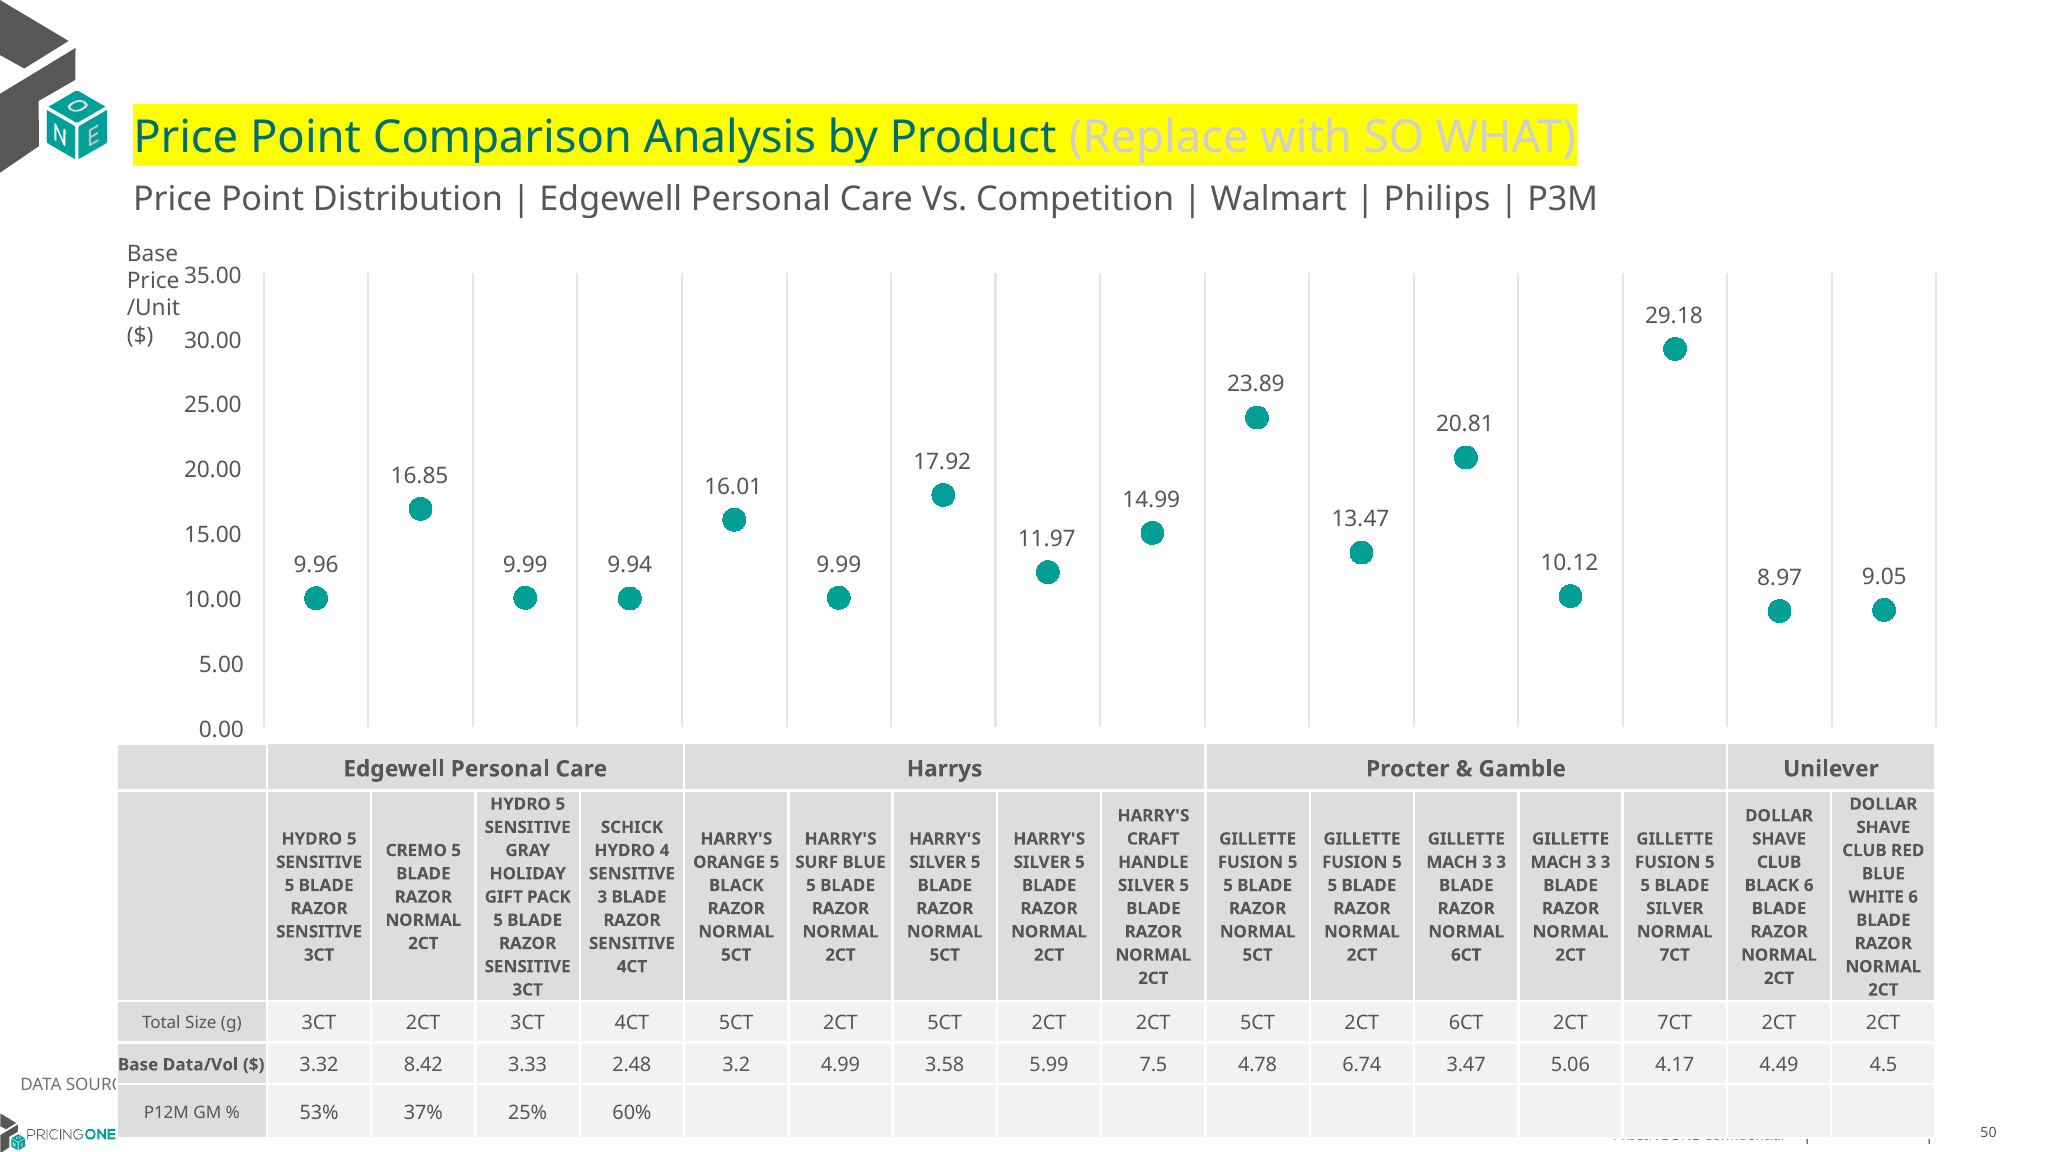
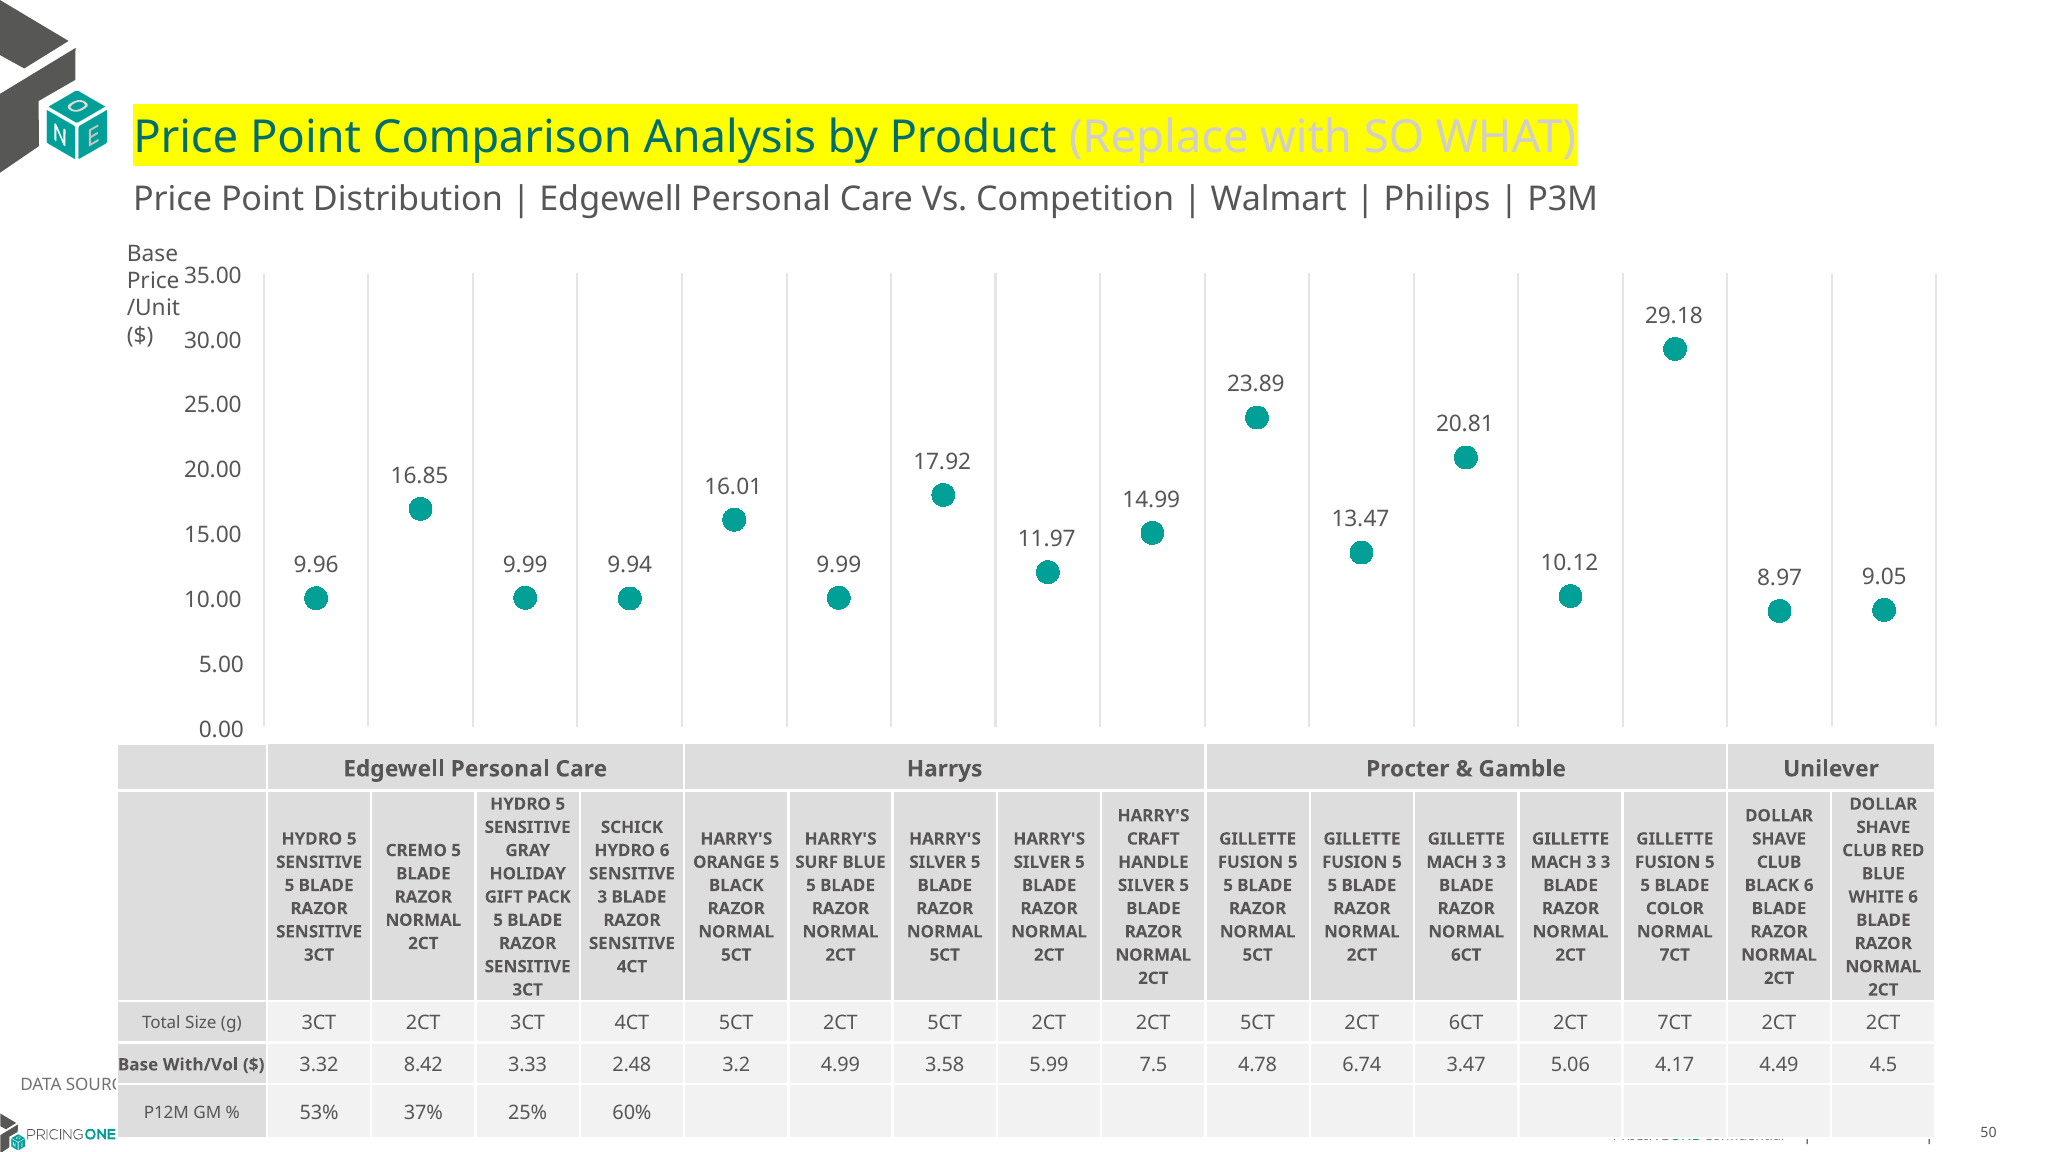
HYDRO 4: 4 -> 6
SILVER at (1675, 908): SILVER -> COLOR
Data/Vol: Data/Vol -> With/Vol
